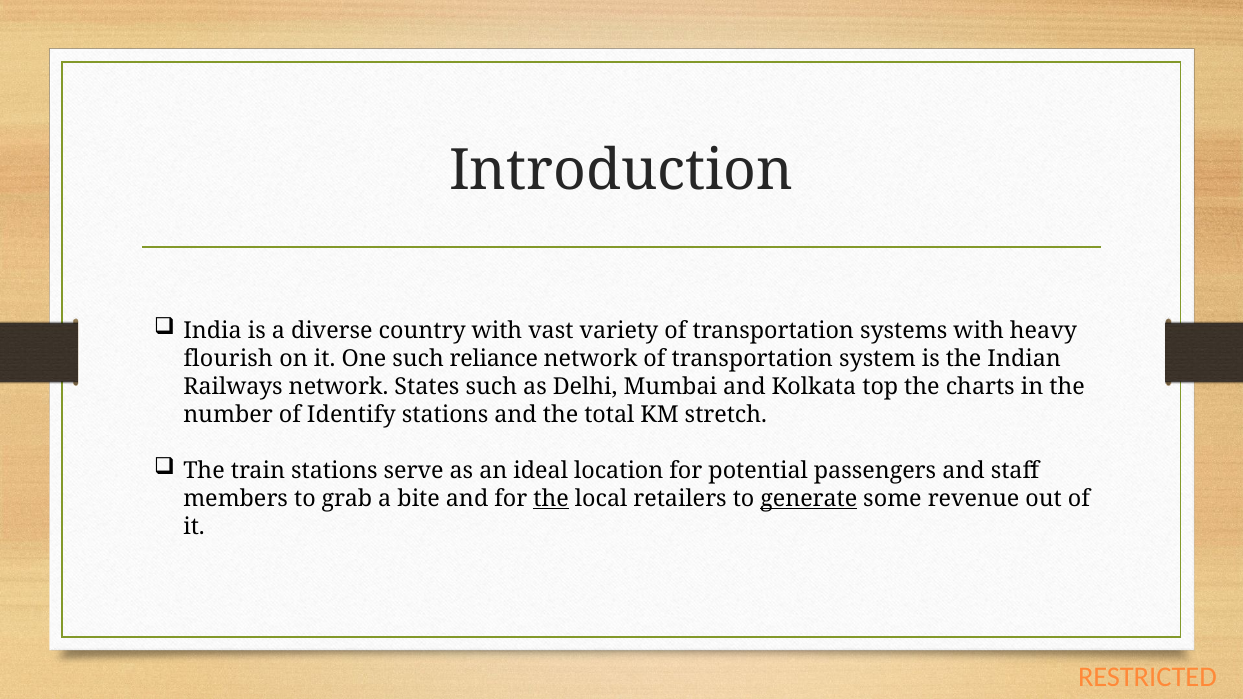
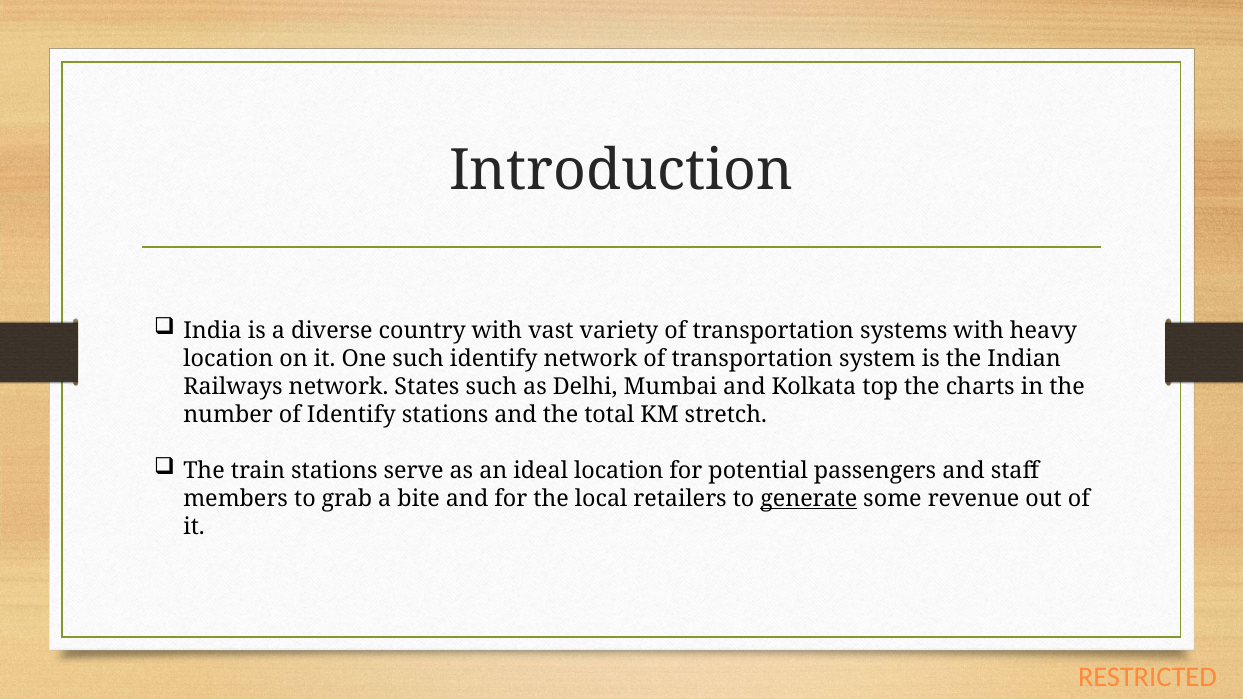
flourish at (228, 359): flourish -> location
such reliance: reliance -> identify
the at (551, 499) underline: present -> none
